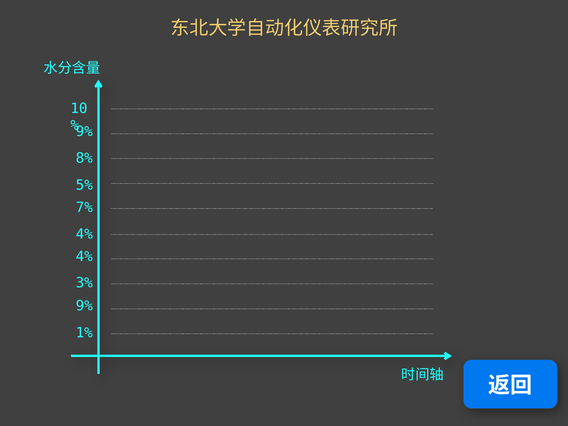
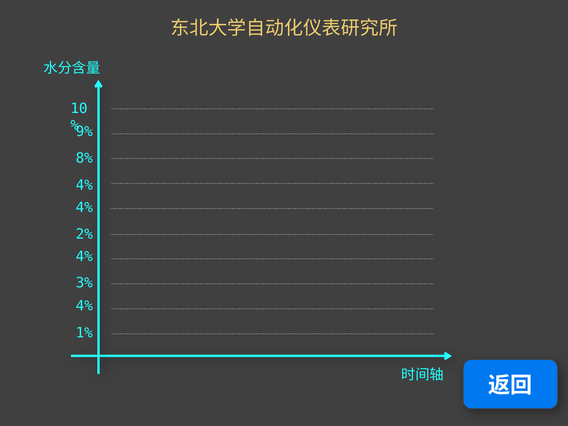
5% at (84, 185): 5% -> 4%
7% at (84, 207): 7% -> 4%
4% at (84, 234): 4% -> 2%
9% at (84, 306): 9% -> 4%
